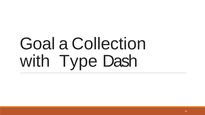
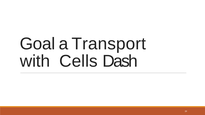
Collection: Collection -> Transport
Type: Type -> Cells
